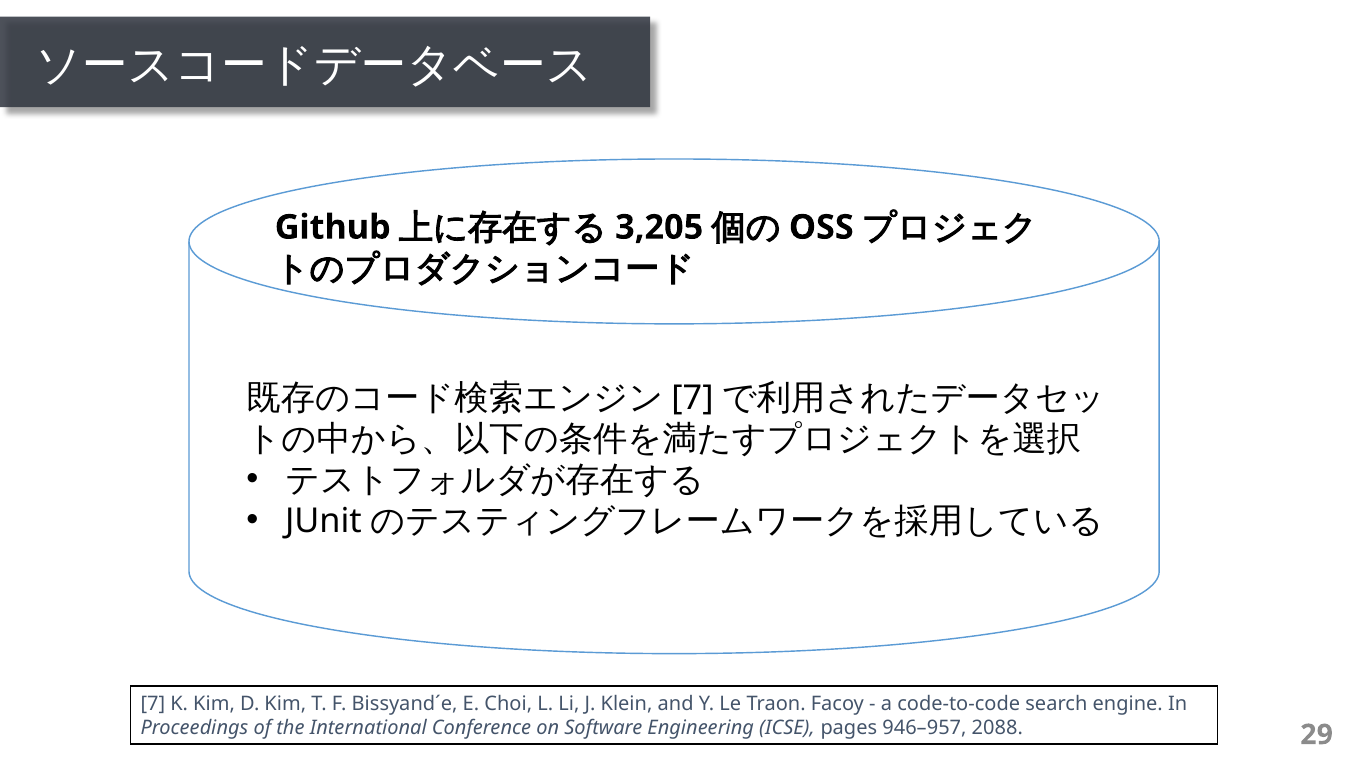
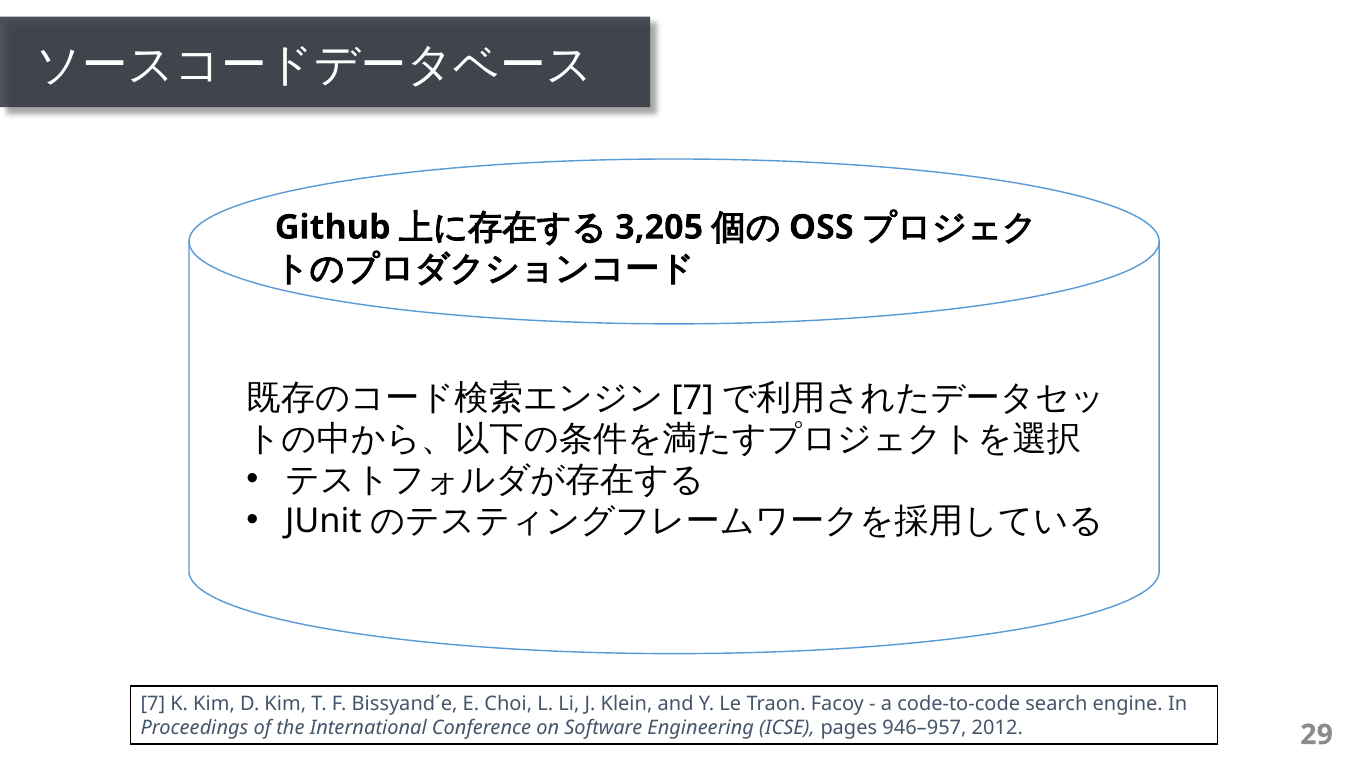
2088: 2088 -> 2012
